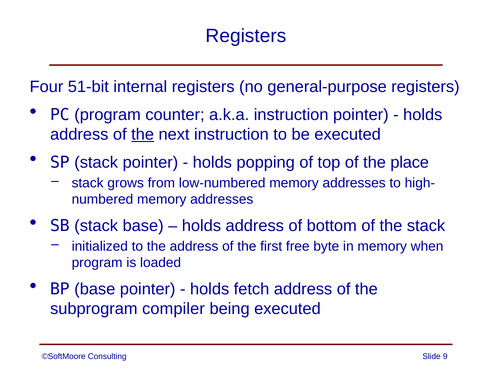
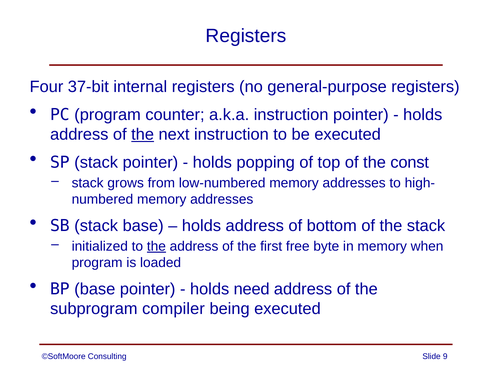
51-bit: 51-bit -> 37-bit
place: place -> const
the at (156, 246) underline: none -> present
fetch: fetch -> need
